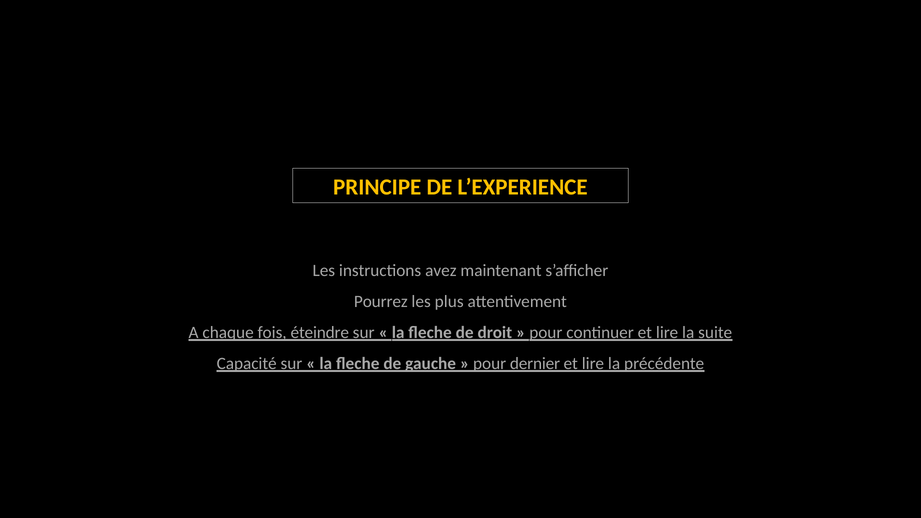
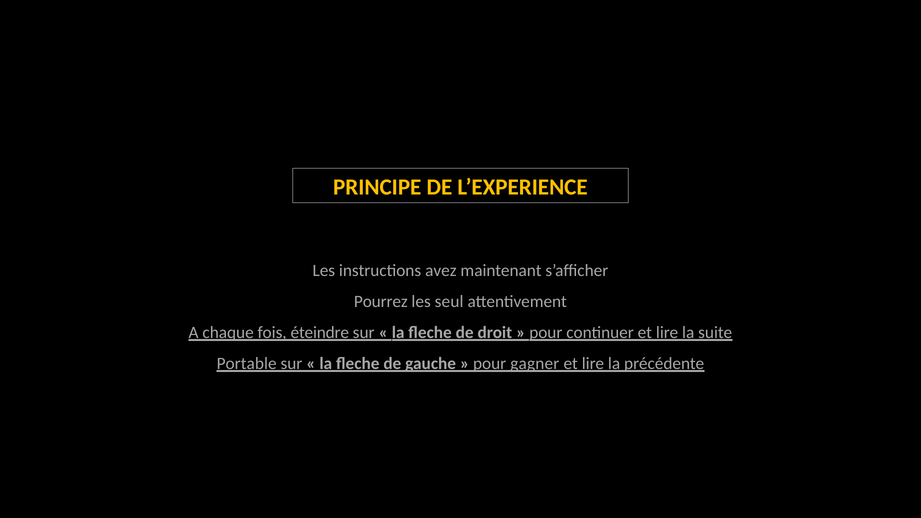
plus: plus -> seul
Capacité: Capacité -> Portable
dernier: dernier -> gagner
